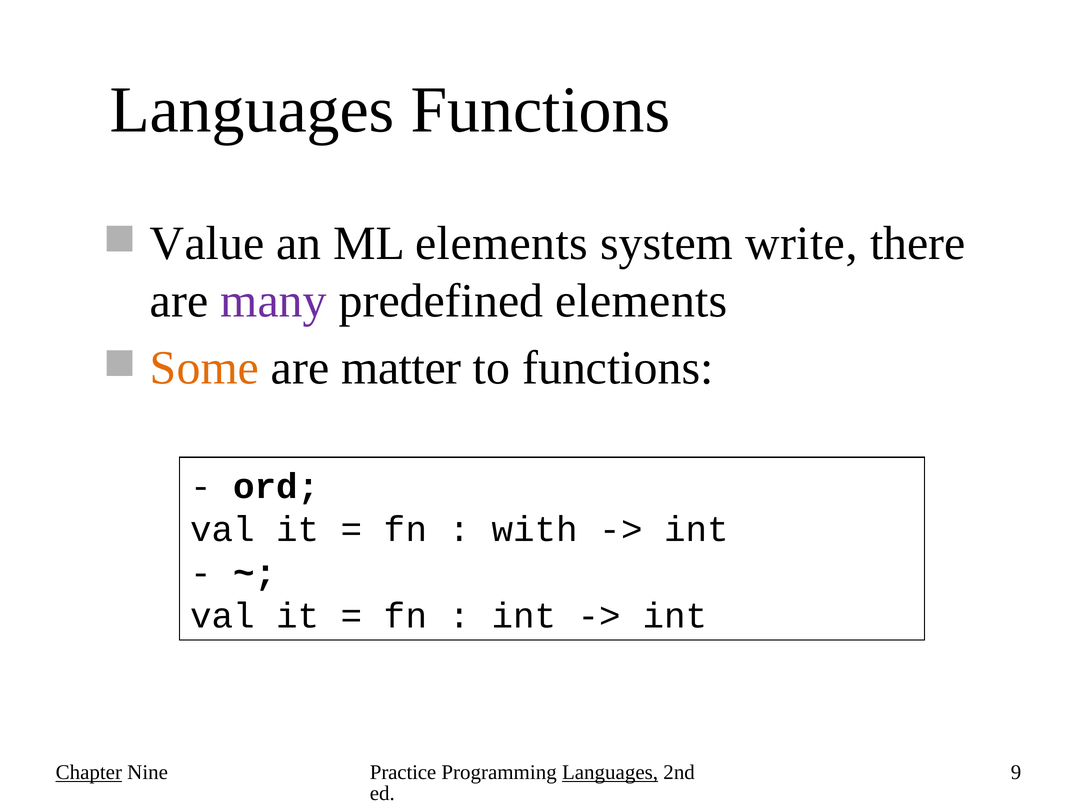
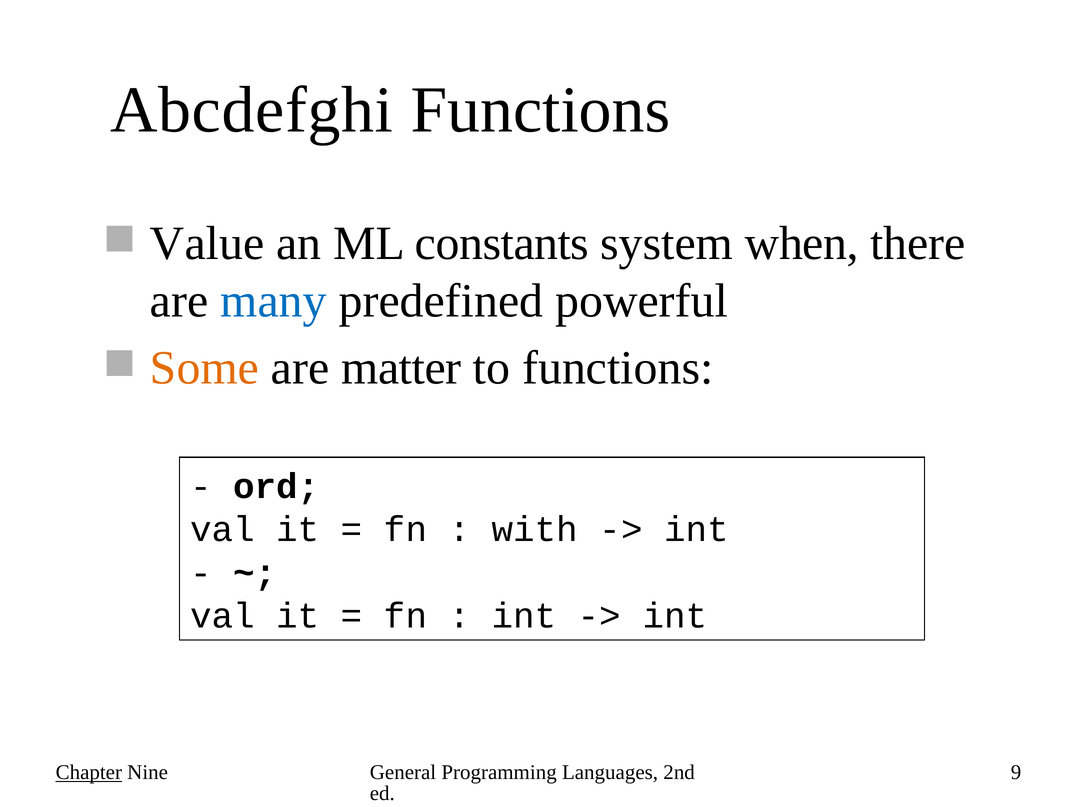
Languages at (252, 110): Languages -> Abcdefghi
ML elements: elements -> constants
write: write -> when
many colour: purple -> blue
predefined elements: elements -> powerful
Practice: Practice -> General
Languages at (610, 773) underline: present -> none
